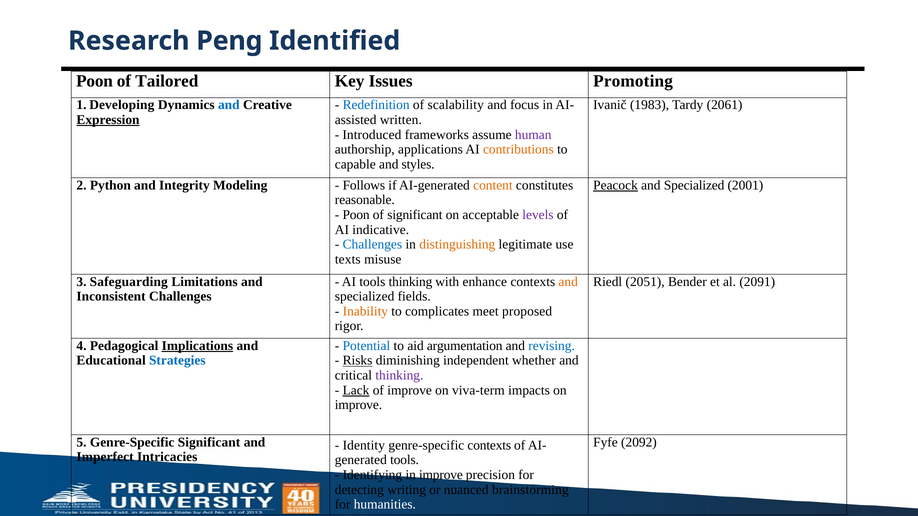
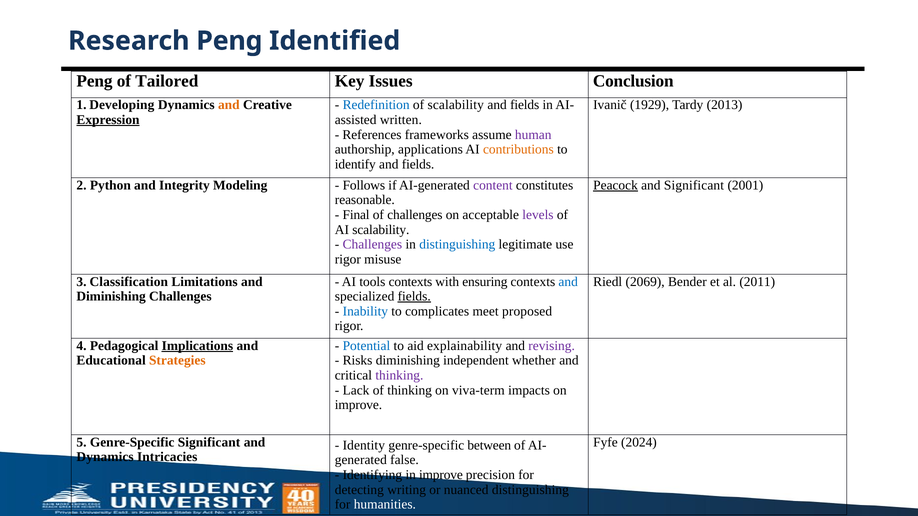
Poon at (95, 81): Poon -> Peng
Promoting: Promoting -> Conclusion
and at (229, 105) colour: blue -> orange
focus at (525, 105): focus -> fields
1983: 1983 -> 1929
2061: 2061 -> 2013
Introduced: Introduced -> References
capable: capable -> identify
styles at (418, 164): styles -> fields
content colour: orange -> purple
Specialized at (694, 185): Specialized -> Significant
Poon at (356, 215): Poon -> Final
of significant: significant -> challenges
AI indicative: indicative -> scalability
Challenges at (372, 245) colour: blue -> purple
distinguishing at (457, 245) colour: orange -> blue
texts at (348, 259): texts -> rigor
Safeguarding: Safeguarding -> Classification
tools thinking: thinking -> contexts
enhance: enhance -> ensuring
and at (568, 282) colour: orange -> blue
2051: 2051 -> 2069
2091: 2091 -> 2011
Inconsistent at (111, 297): Inconsistent -> Diminishing
fields at (414, 297) underline: none -> present
Inability colour: orange -> blue
argumentation: argumentation -> explainability
revising colour: blue -> purple
Strategies colour: blue -> orange
Risks underline: present -> none
Lack underline: present -> none
of improve: improve -> thinking
2092: 2092 -> 2024
genre-specific contexts: contexts -> between
Imperfect at (105, 457): Imperfect -> Dynamics
tools at (405, 460): tools -> false
nuanced brainstorming: brainstorming -> distinguishing
